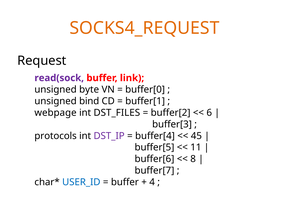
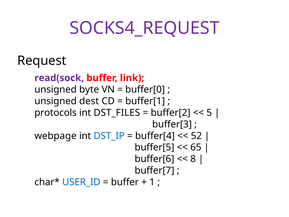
SOCKS4_REQUEST colour: orange -> purple
bind: bind -> dest
webpage: webpage -> protocols
6: 6 -> 5
protocols: protocols -> webpage
DST_IP colour: purple -> blue
45: 45 -> 52
11: 11 -> 65
4: 4 -> 1
